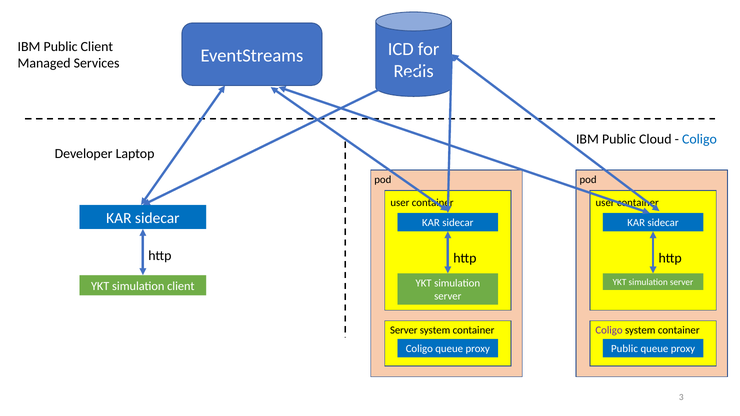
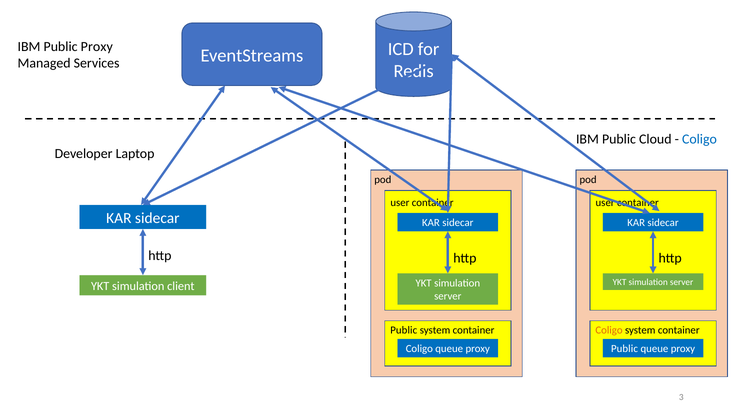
Public Client: Client -> Proxy
Server at (404, 330): Server -> Public
Coligo at (609, 330) colour: purple -> orange
